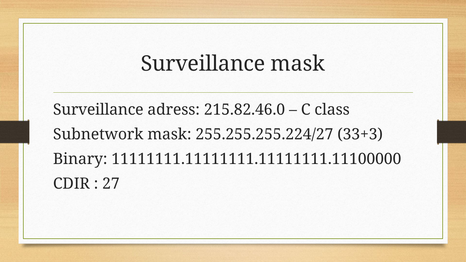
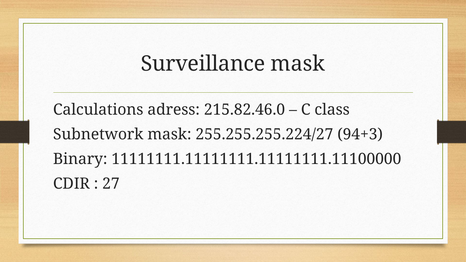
Surveillance at (98, 110): Surveillance -> Calculations
33+3: 33+3 -> 94+3
